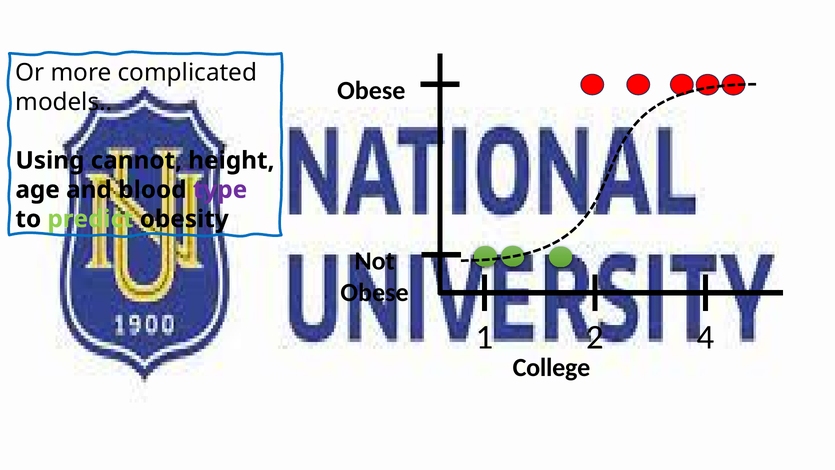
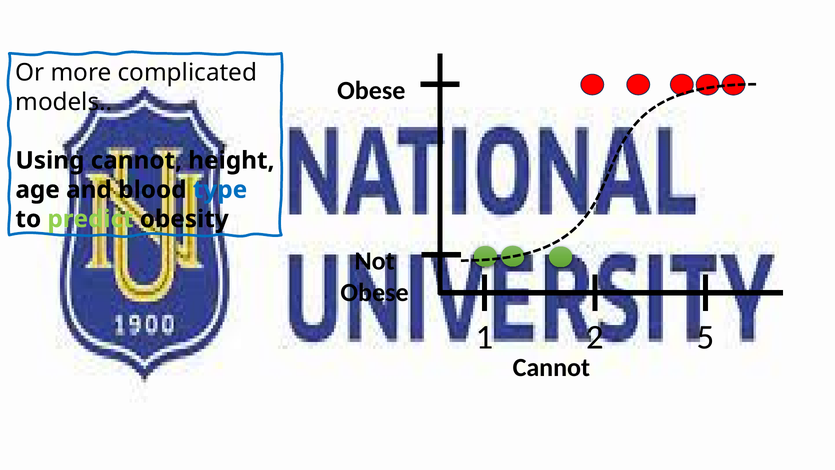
type colour: purple -> blue
4: 4 -> 5
College at (551, 368): College -> Cannot
